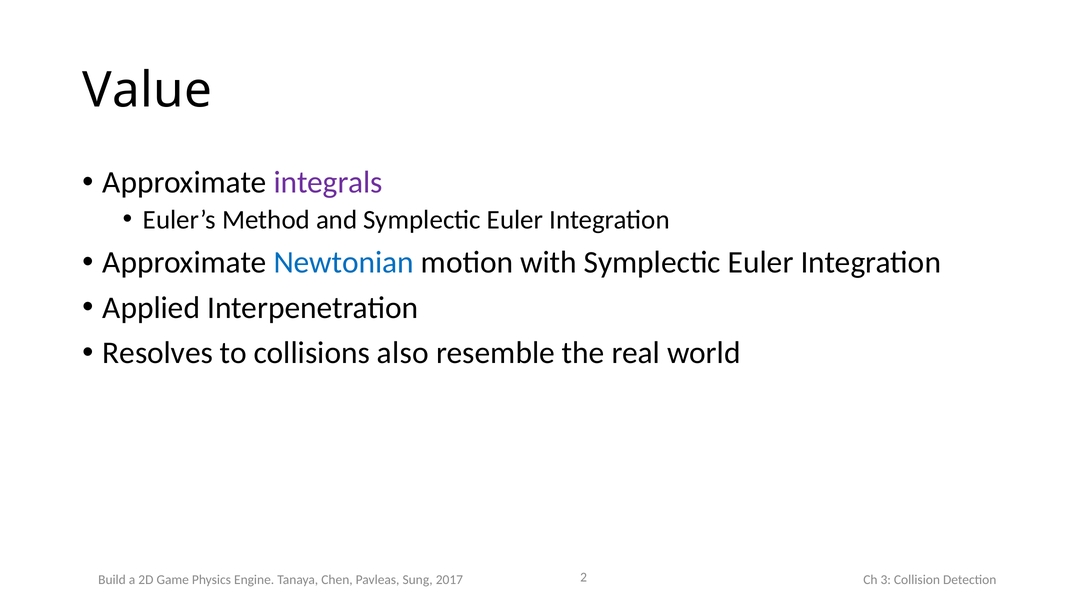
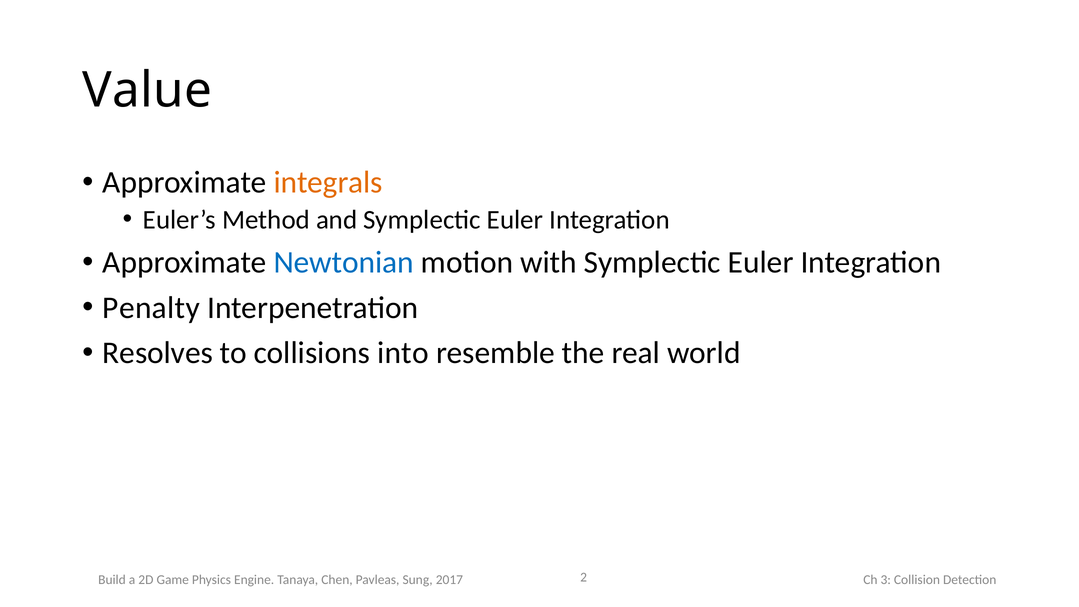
integrals colour: purple -> orange
Applied: Applied -> Penalty
also: also -> into
